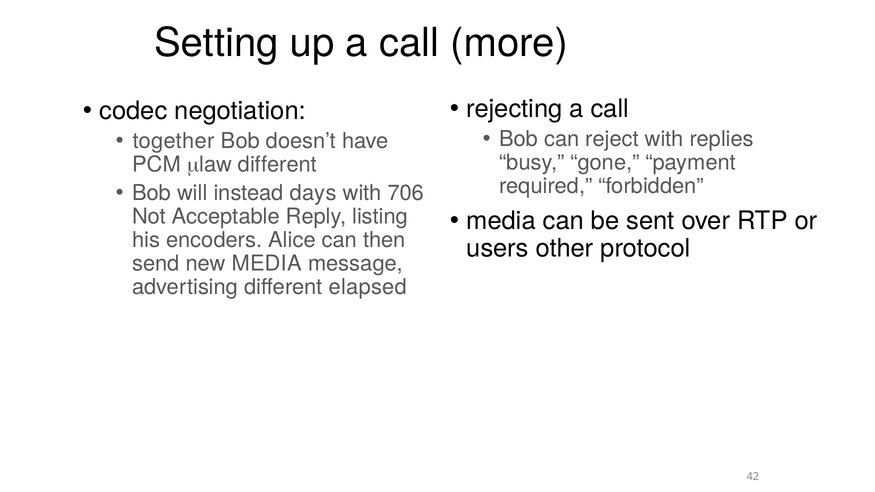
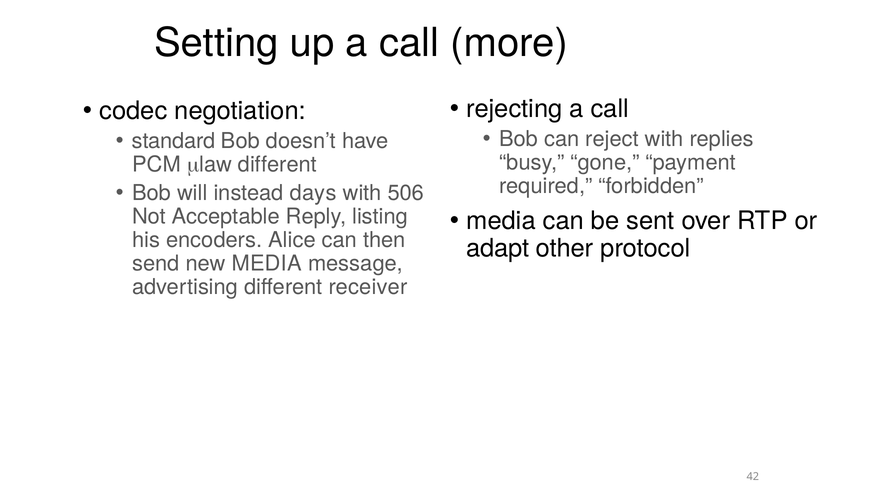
together: together -> standard
706: 706 -> 506
users: users -> adapt
elapsed: elapsed -> receiver
